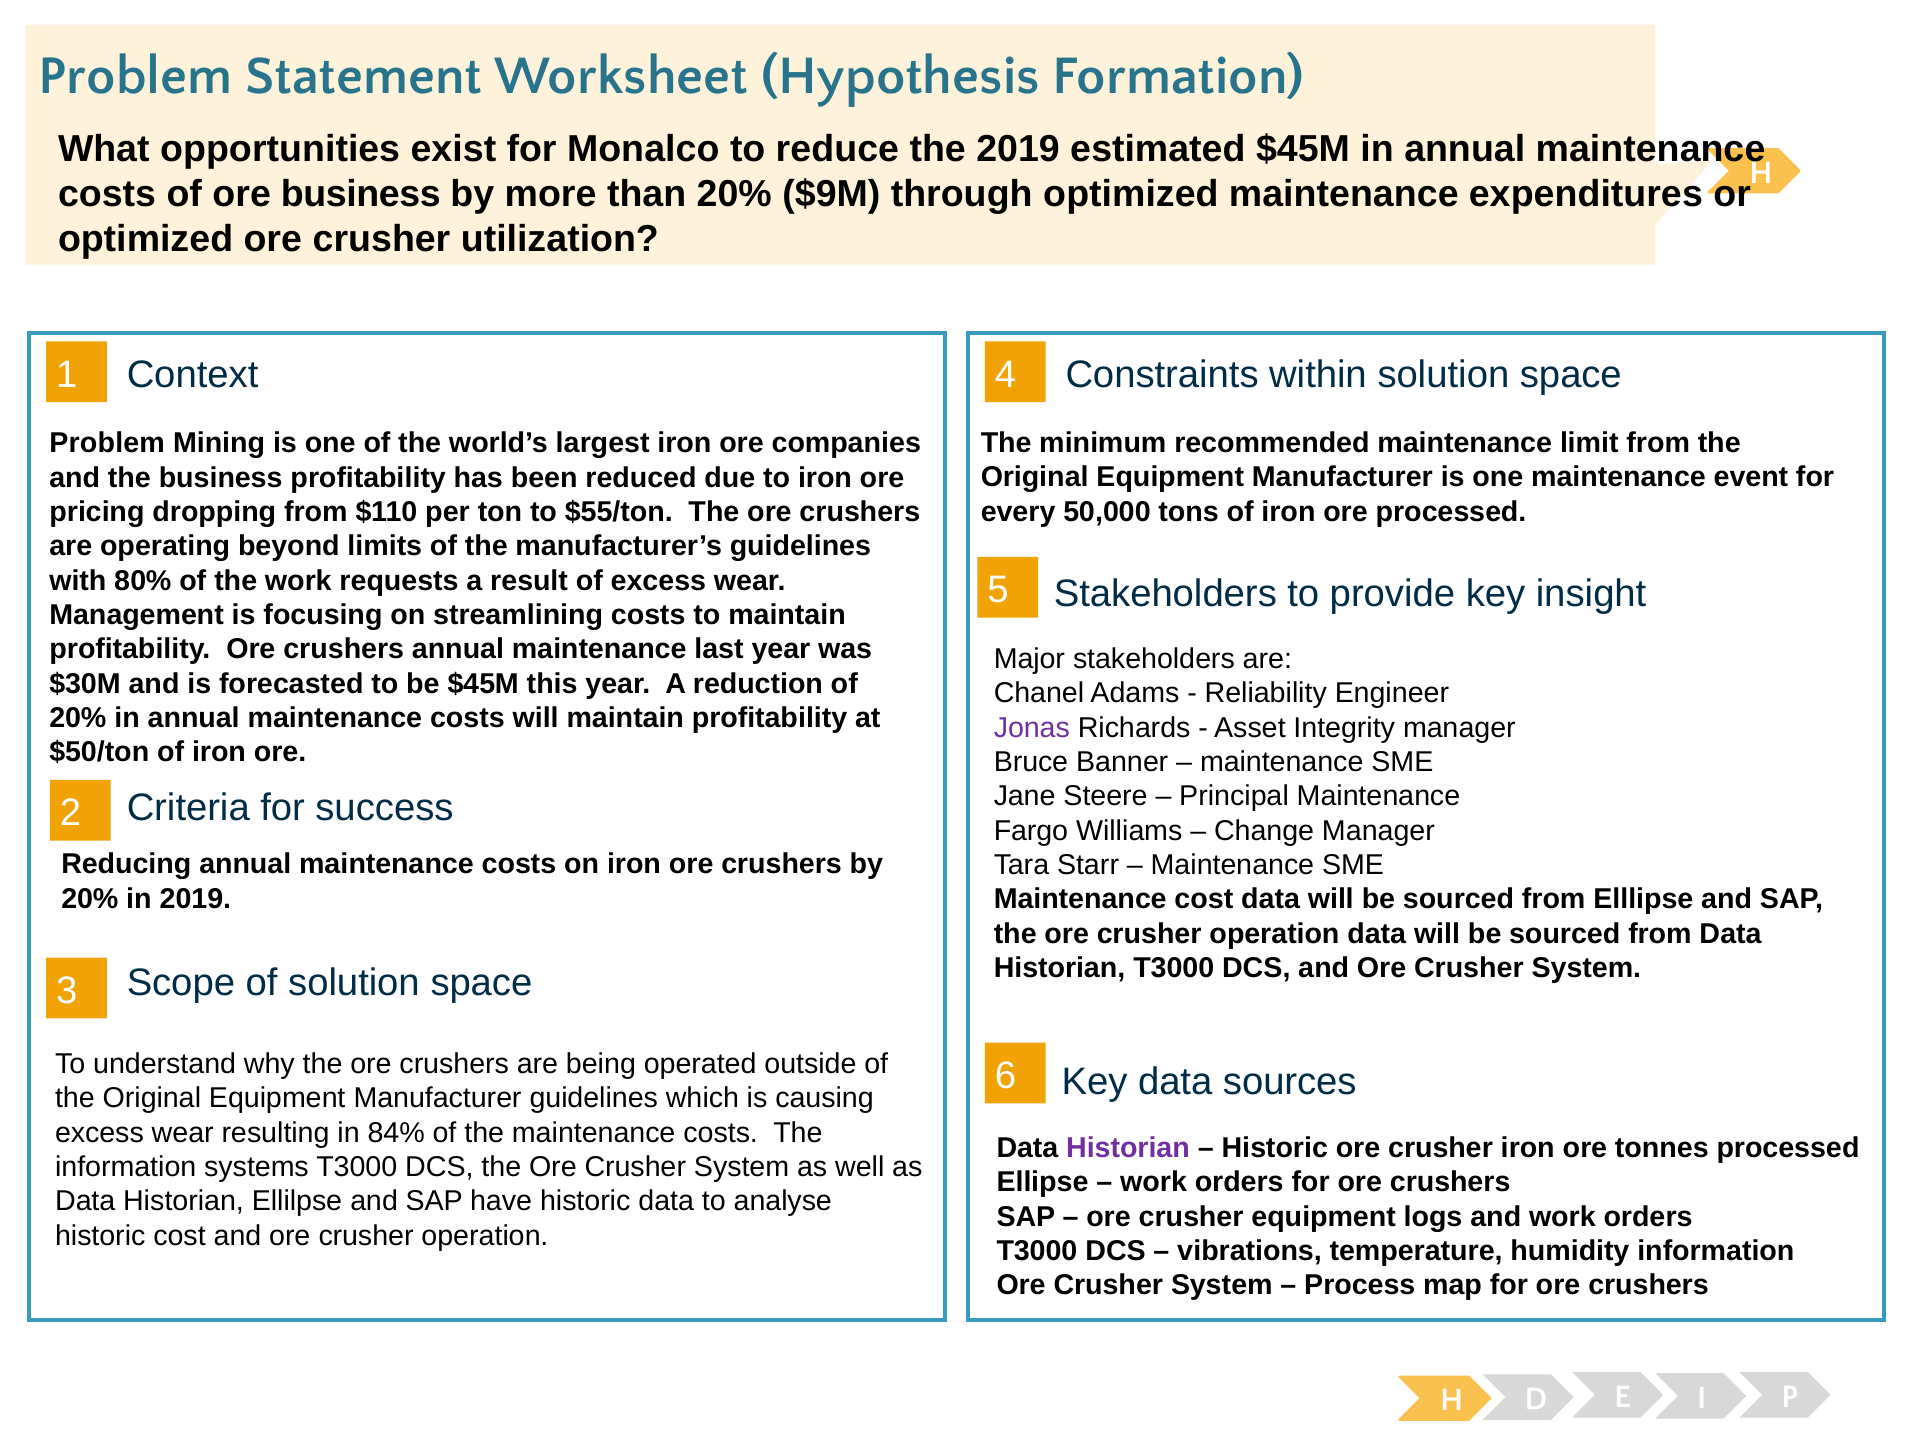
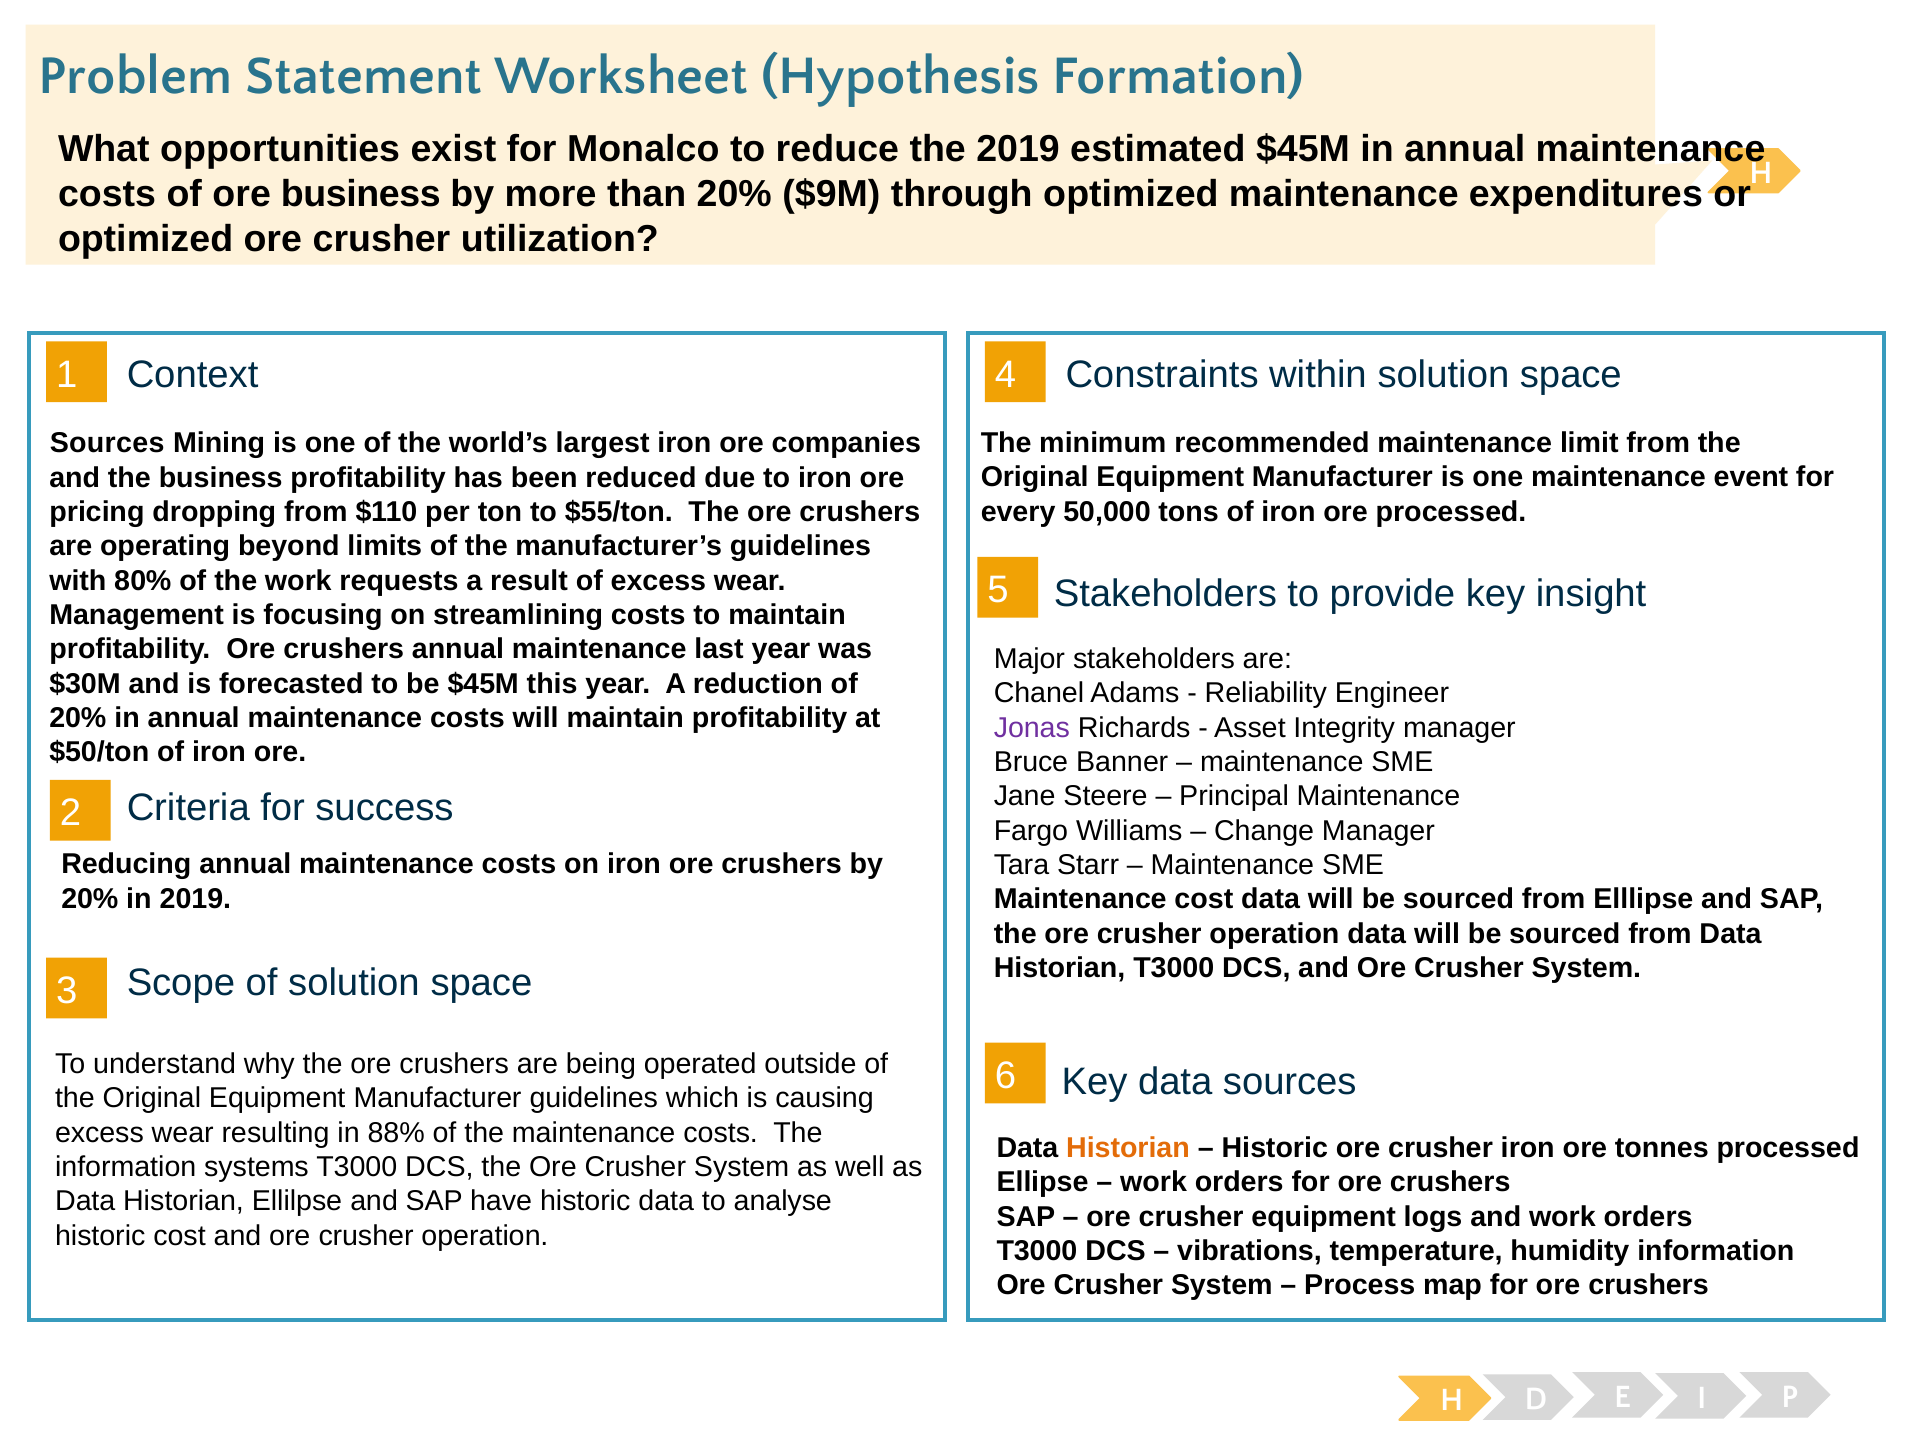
Problem at (107, 443): Problem -> Sources
84%: 84% -> 88%
Historian at (1128, 1148) colour: purple -> orange
